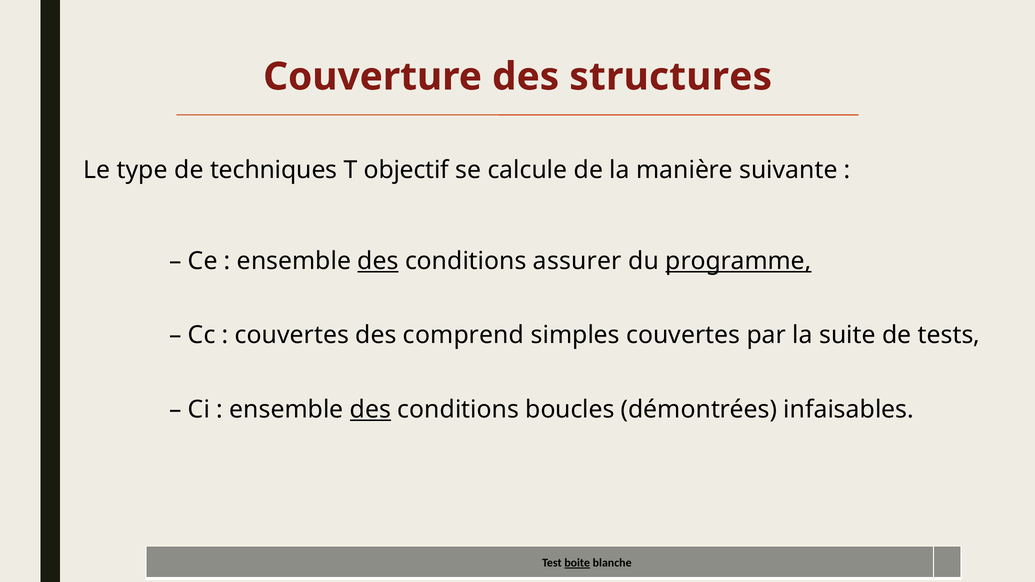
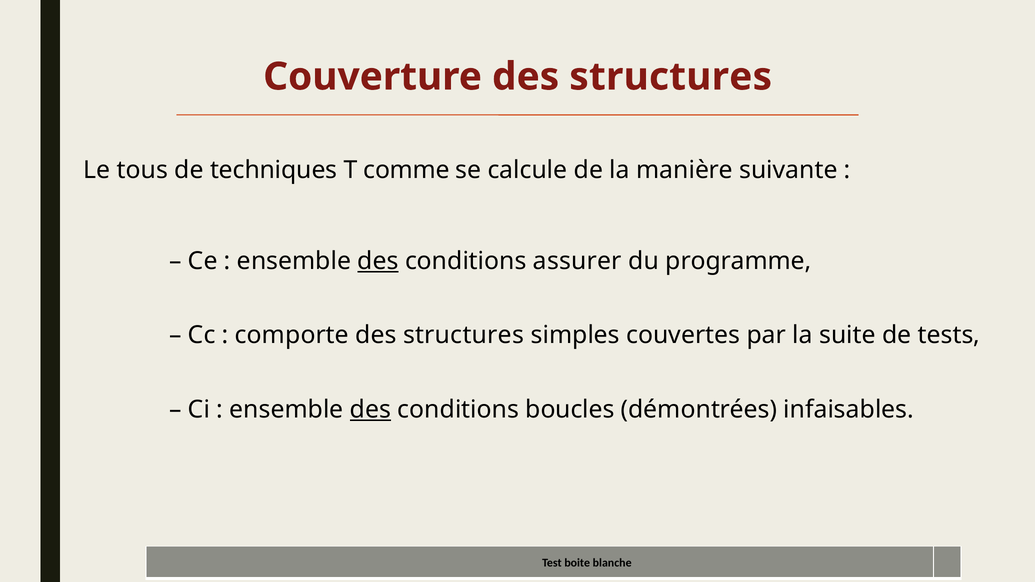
type: type -> tous
objectif: objectif -> comme
programme underline: present -> none
couvertes at (292, 335): couvertes -> comporte
comprend at (464, 335): comprend -> structures
boite underline: present -> none
